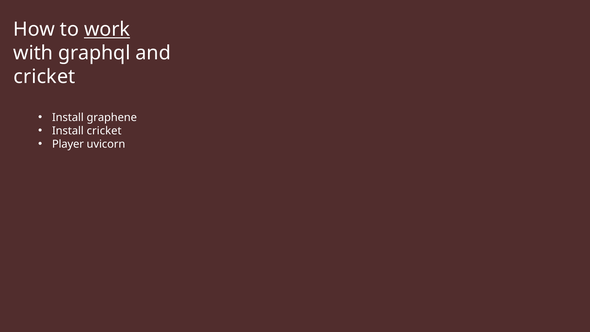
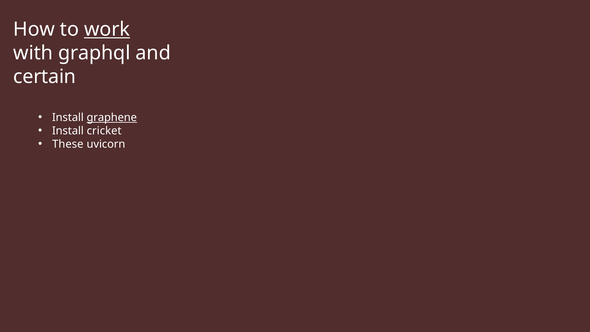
cricket at (44, 77): cricket -> certain
graphene underline: none -> present
Player: Player -> These
